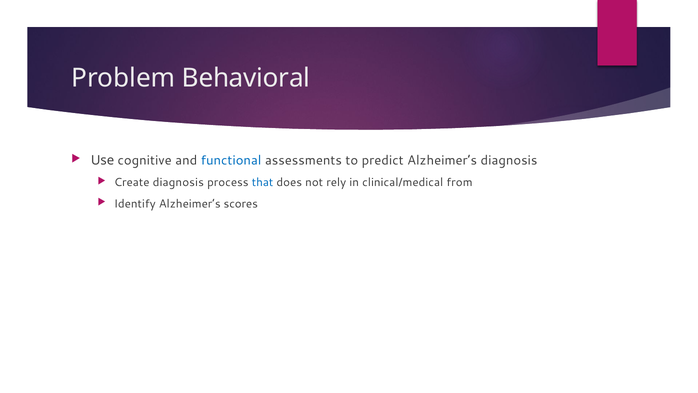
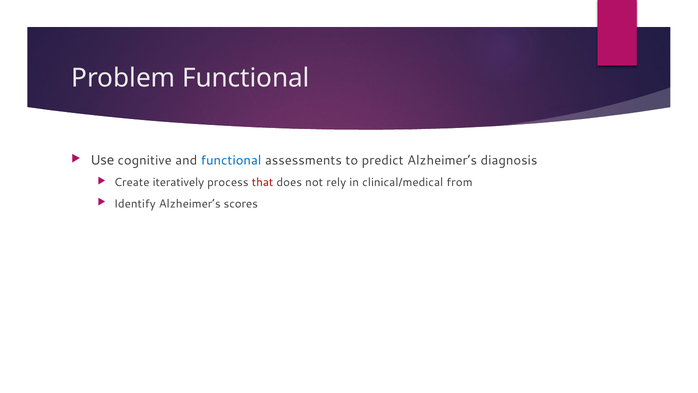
Problem Behavioral: Behavioral -> Functional
Create diagnosis: diagnosis -> iteratively
that colour: blue -> red
